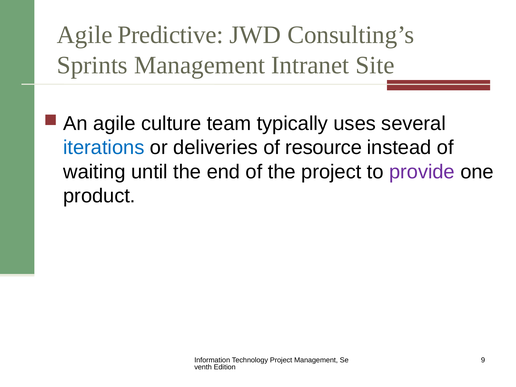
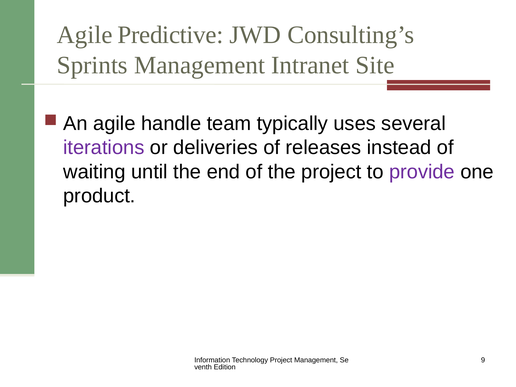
culture: culture -> handle
iterations colour: blue -> purple
resource: resource -> releases
